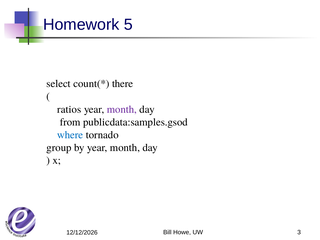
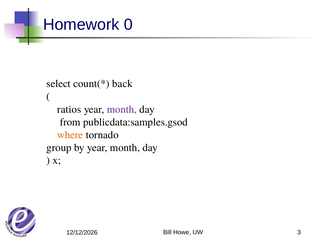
5: 5 -> 0
there: there -> back
where colour: blue -> orange
